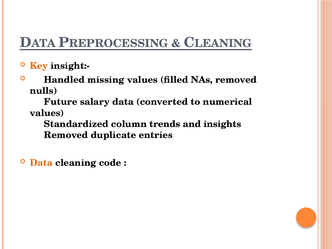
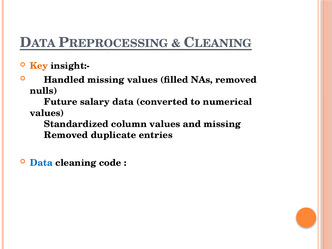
column trends: trends -> values
and insights: insights -> missing
Data at (41, 163) colour: orange -> blue
